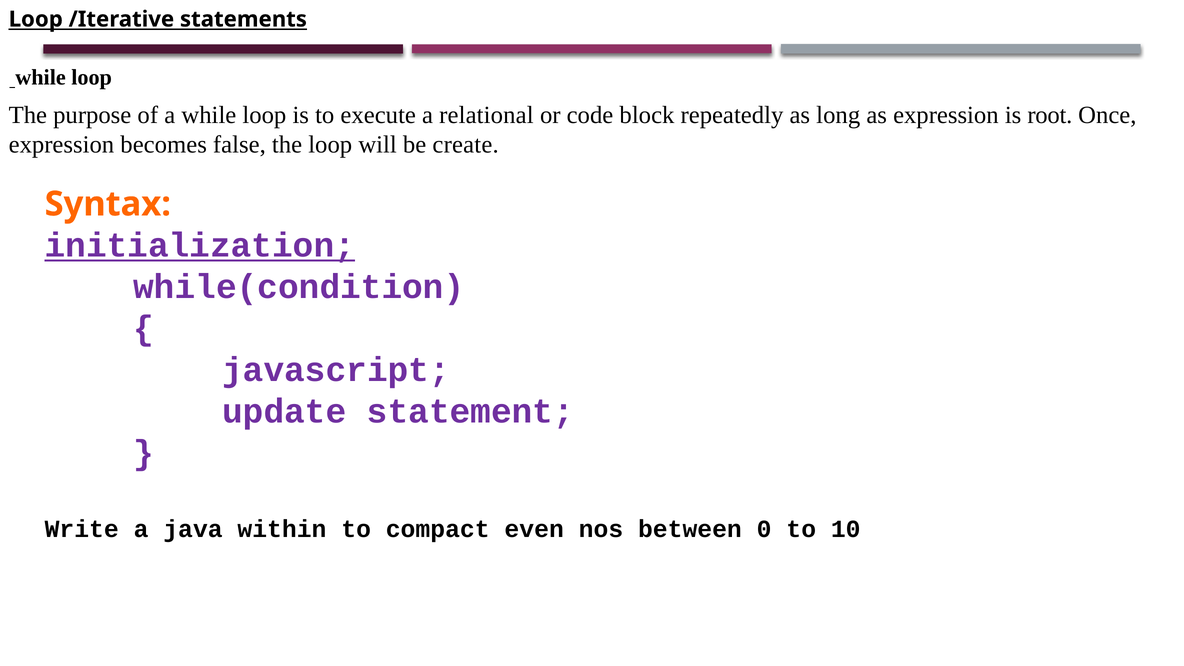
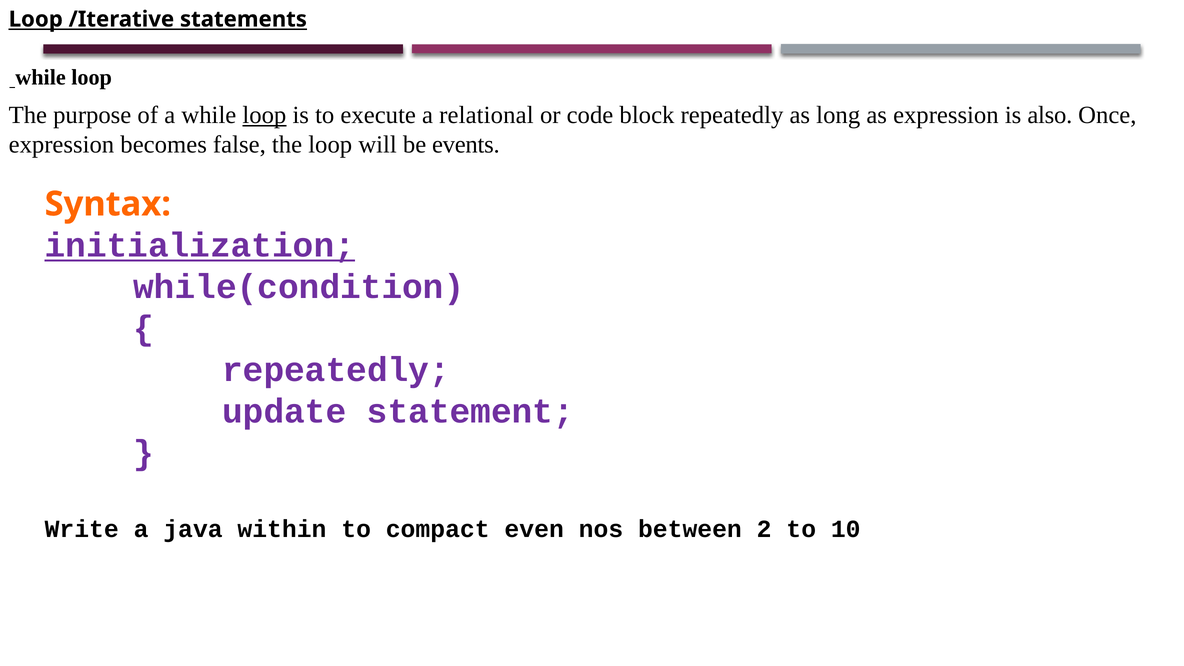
loop at (264, 115) underline: none -> present
root: root -> also
create: create -> events
javascript at (336, 370): javascript -> repeatedly
0: 0 -> 2
